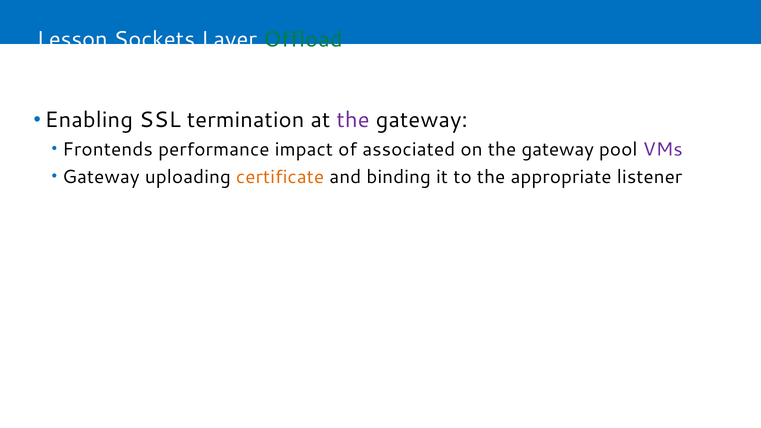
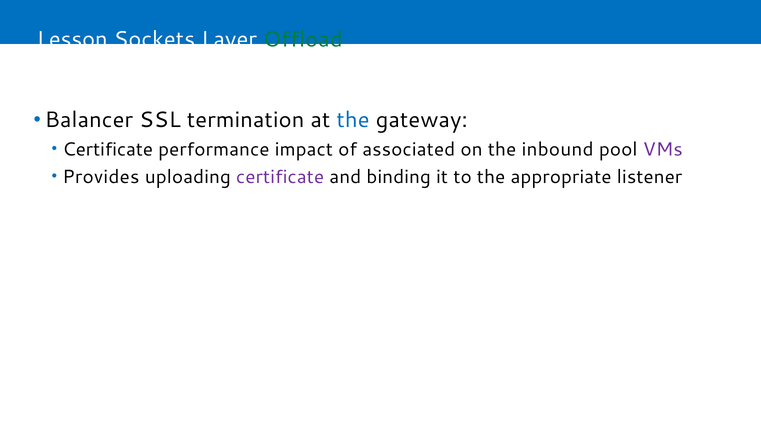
Enabling: Enabling -> Balancer
the at (353, 120) colour: purple -> blue
Frontends at (108, 149): Frontends -> Certificate
on the gateway: gateway -> inbound
Gateway at (101, 177): Gateway -> Provides
certificate at (280, 177) colour: orange -> purple
